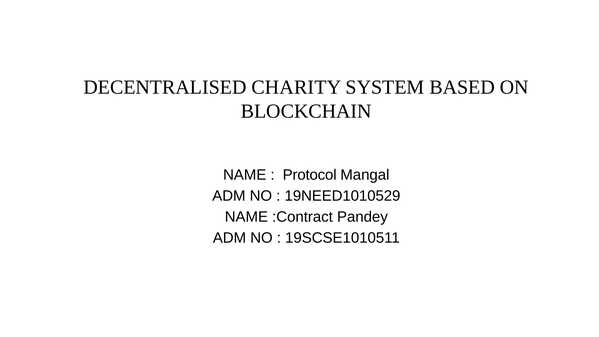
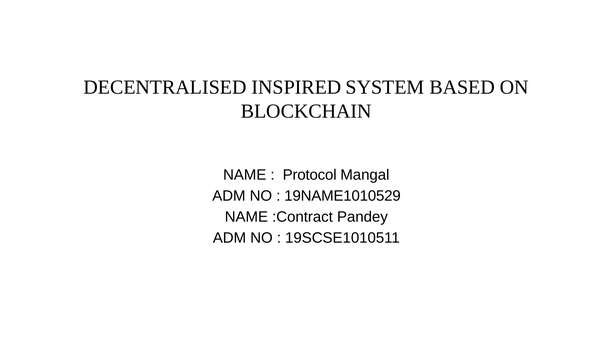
CHARITY: CHARITY -> INSPIRED
19NEED1010529: 19NEED1010529 -> 19NAME1010529
